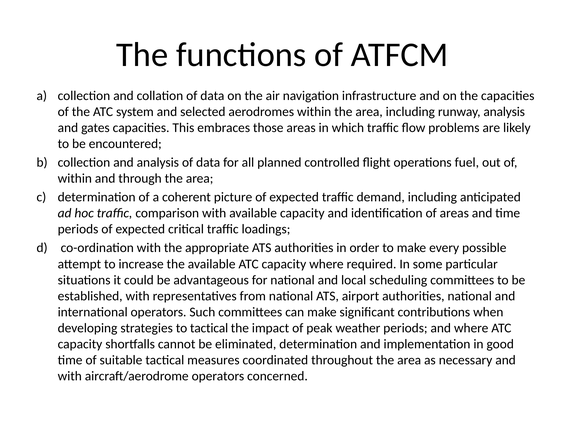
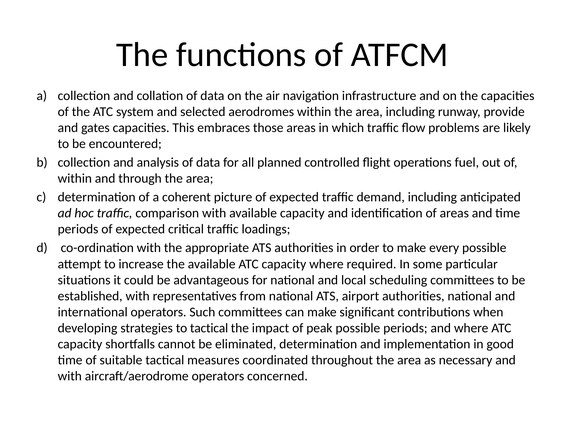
runway analysis: analysis -> provide
peak weather: weather -> possible
